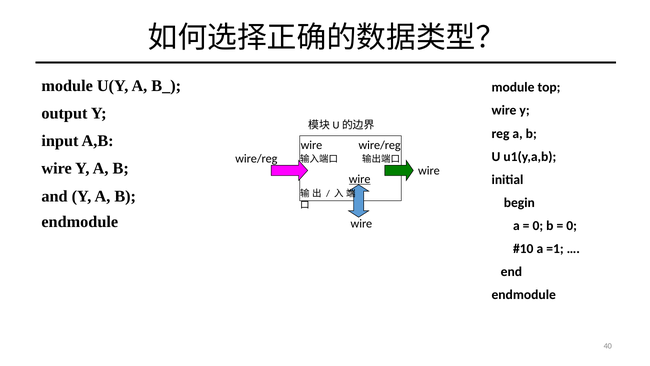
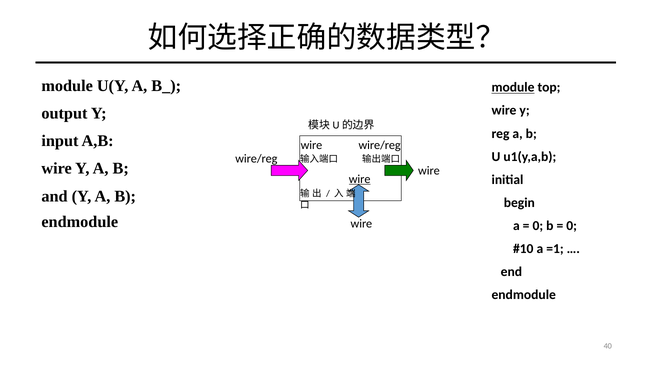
module at (513, 87) underline: none -> present
